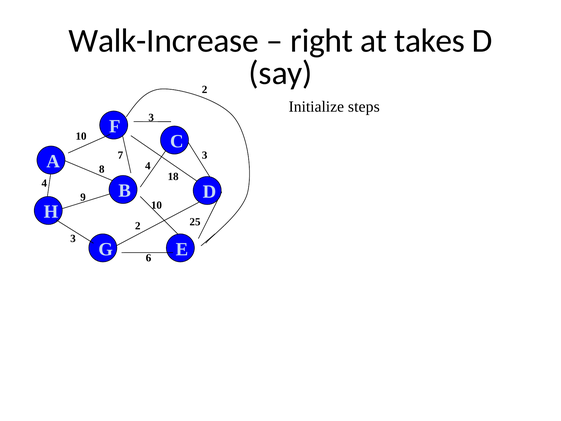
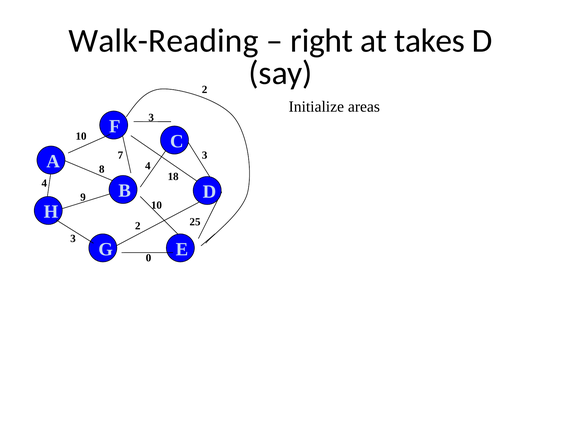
Walk-Increase: Walk-Increase -> Walk-Reading
steps: steps -> areas
6: 6 -> 0
